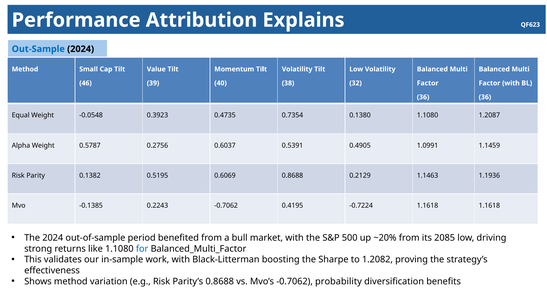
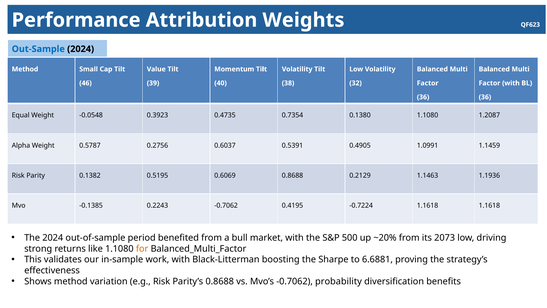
Explains: Explains -> Weights
2085: 2085 -> 2073
for colour: blue -> orange
1.2082: 1.2082 -> 6.6881
